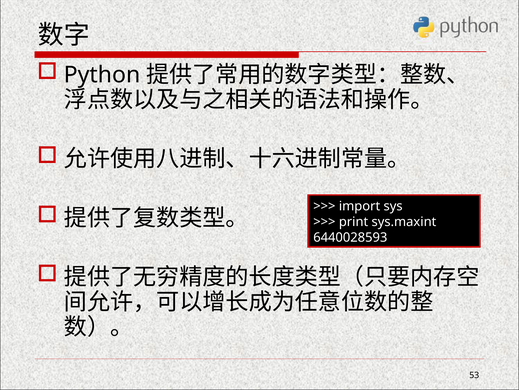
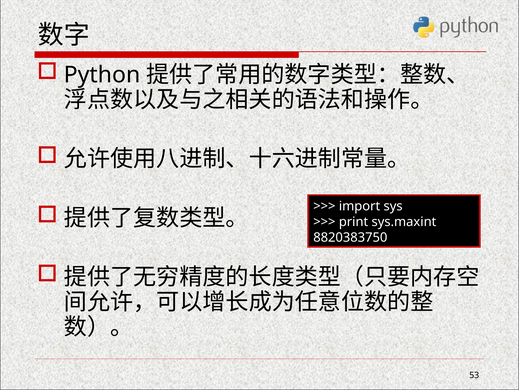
6440028593: 6440028593 -> 8820383750
